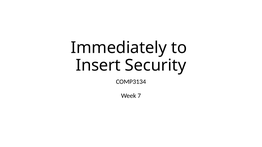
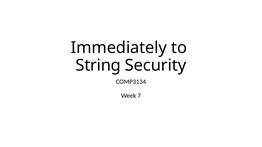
Insert: Insert -> String
